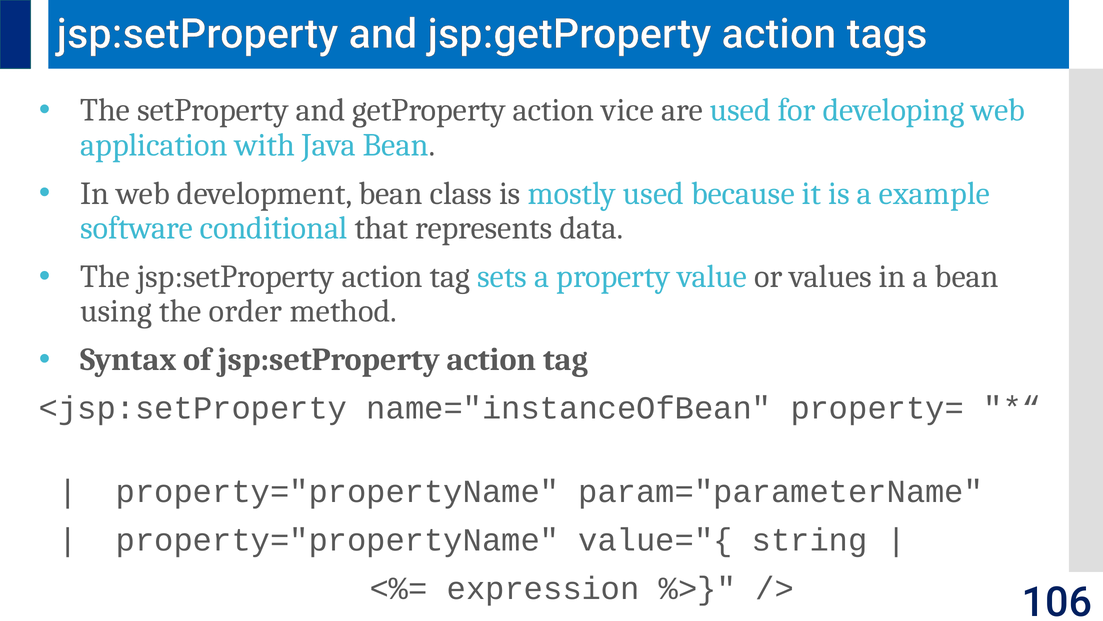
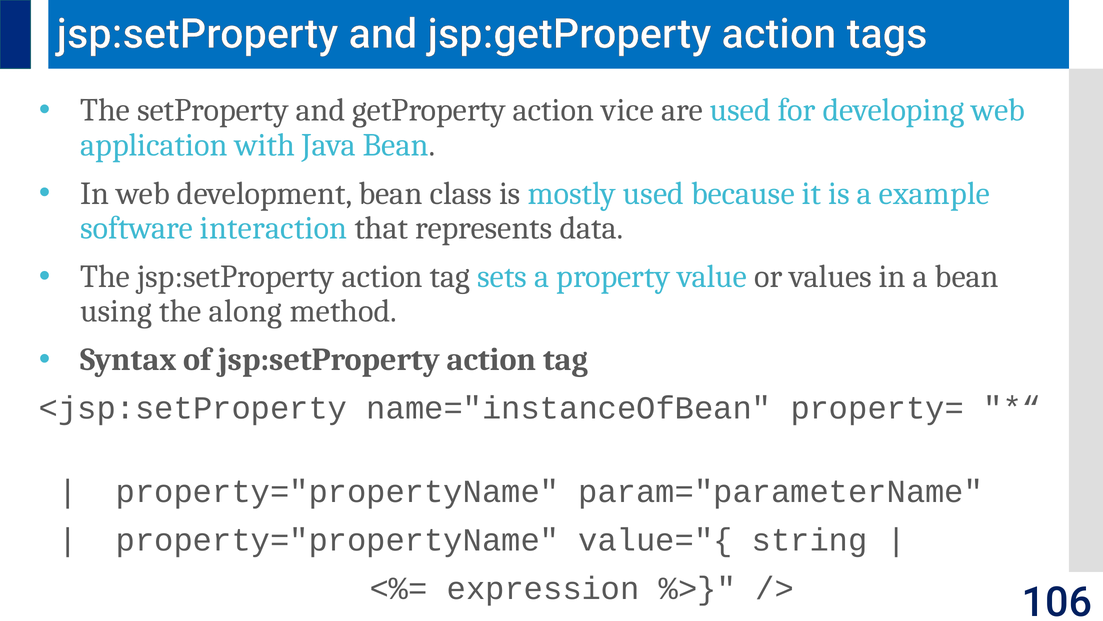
conditional: conditional -> interaction
order: order -> along
